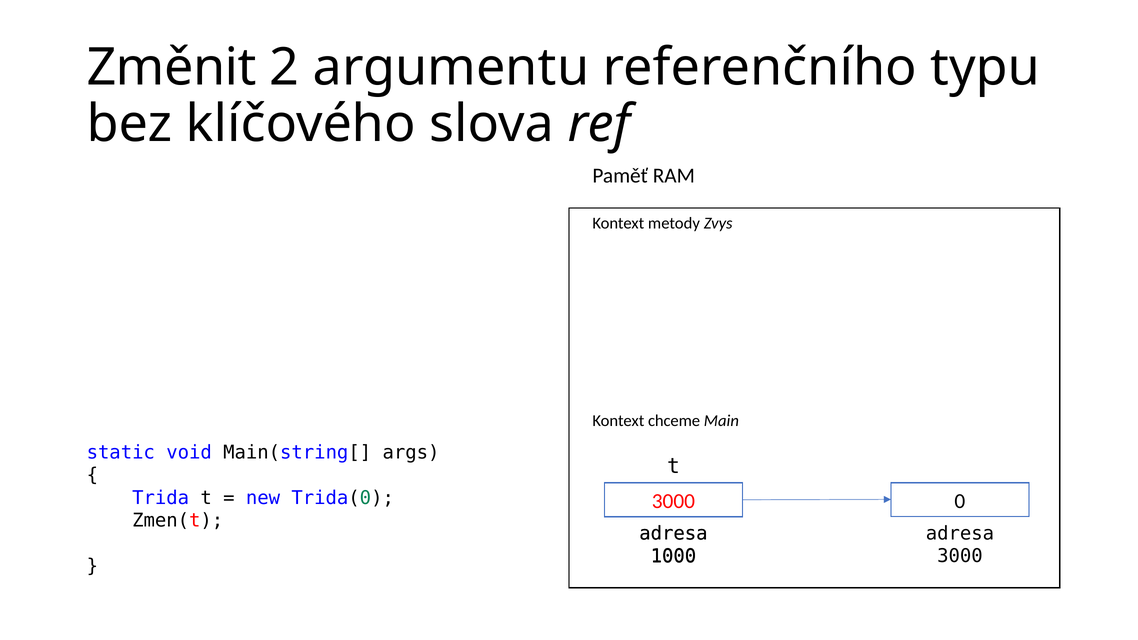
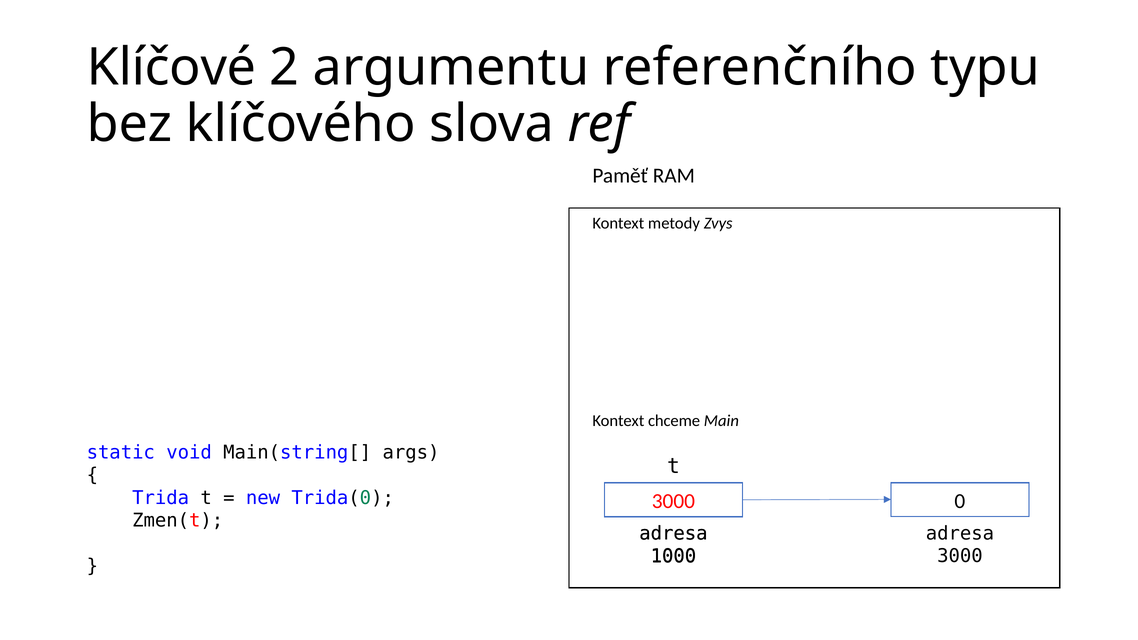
Změnit: Změnit -> Klíčové
